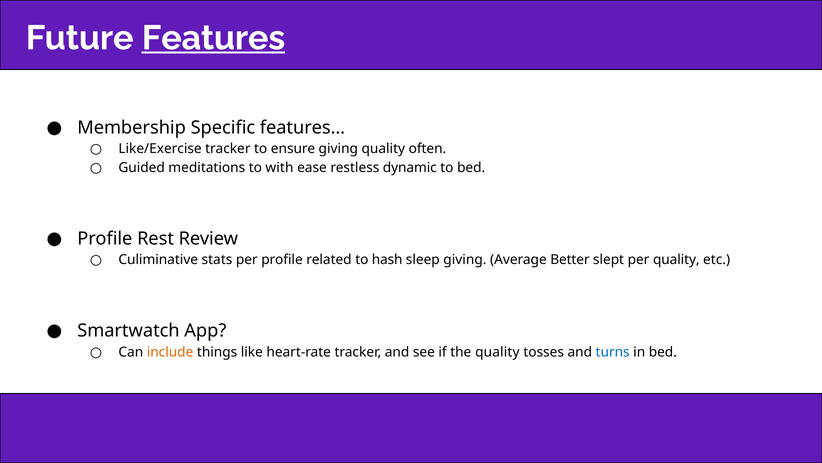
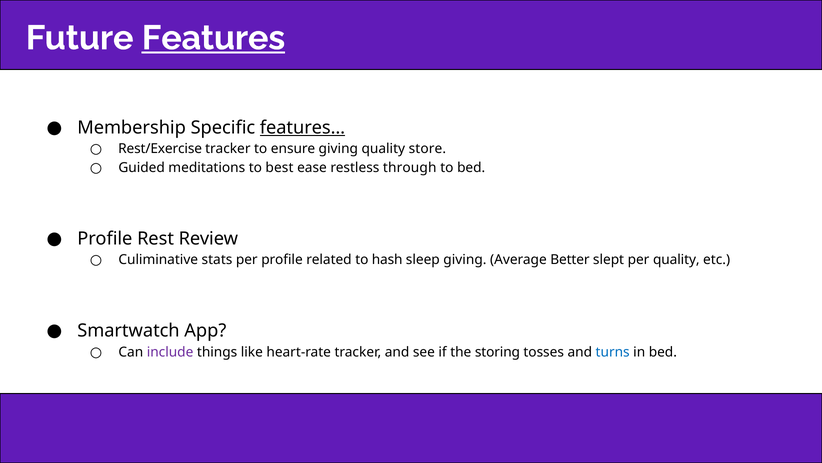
features… underline: none -> present
Like/Exercise: Like/Exercise -> Rest/Exercise
often: often -> store
with: with -> best
dynamic: dynamic -> through
include colour: orange -> purple
the quality: quality -> storing
